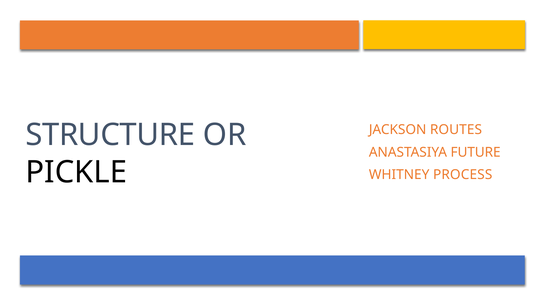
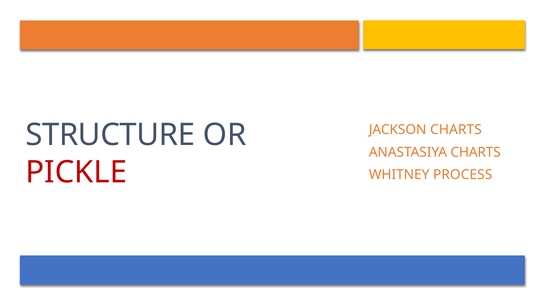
JACKSON ROUTES: ROUTES -> CHARTS
ANASTASIYA FUTURE: FUTURE -> CHARTS
PICKLE colour: black -> red
